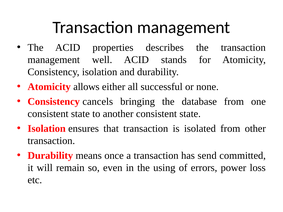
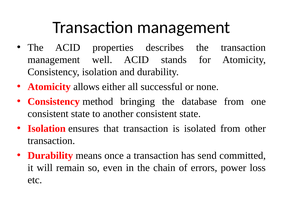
cancels: cancels -> method
using: using -> chain
